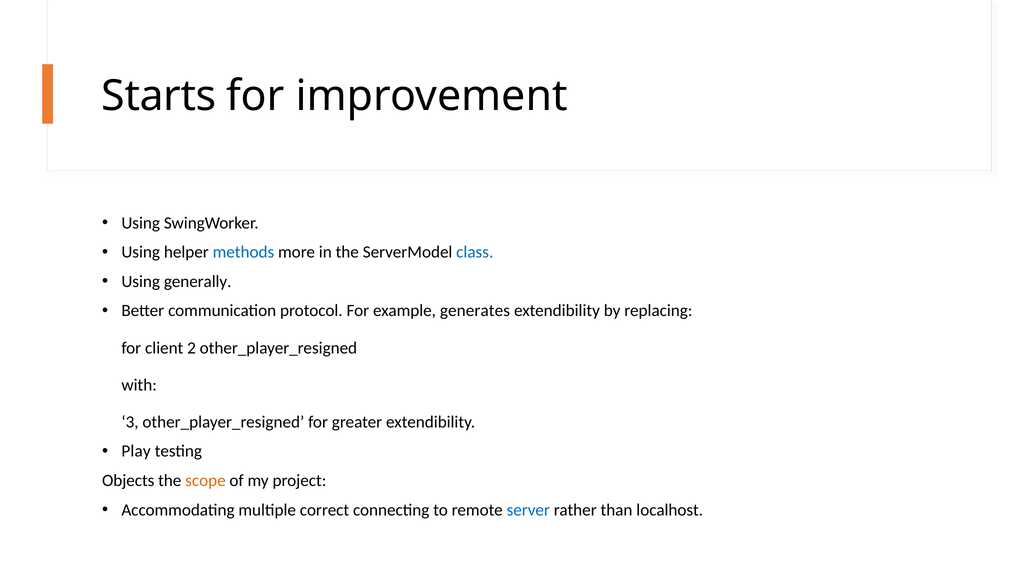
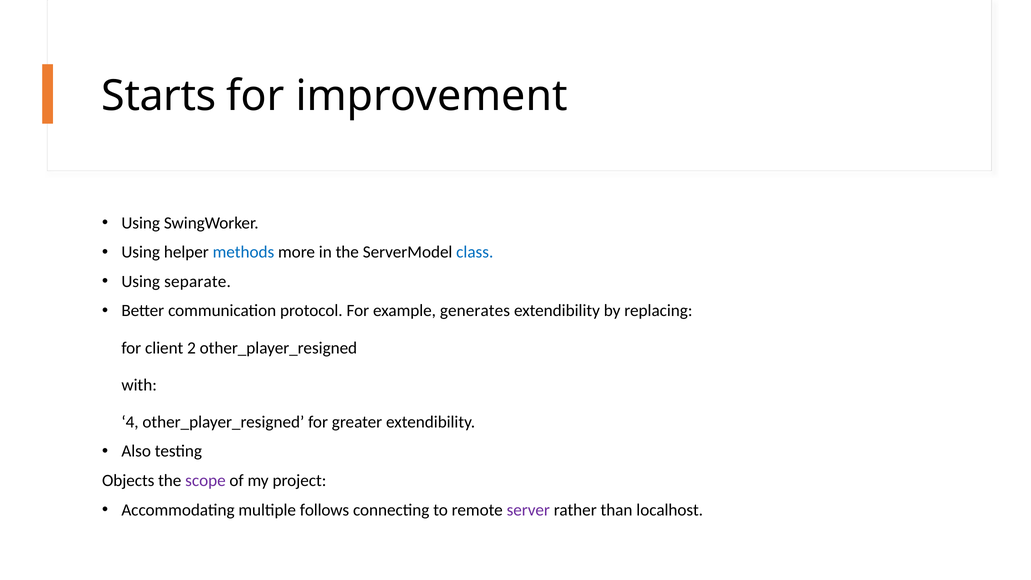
generally: generally -> separate
3: 3 -> 4
Play: Play -> Also
scope colour: orange -> purple
correct: correct -> follows
server colour: blue -> purple
